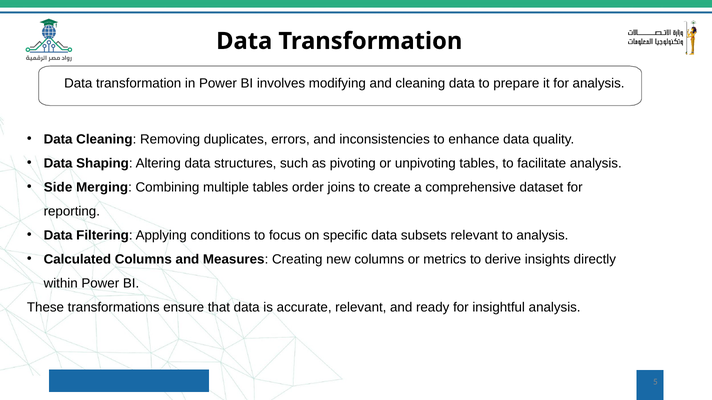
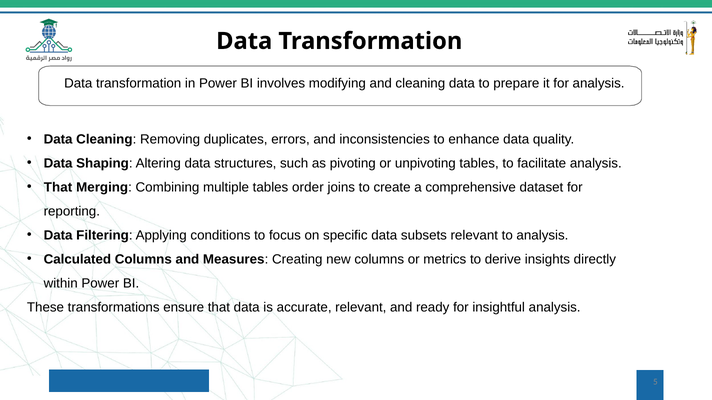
Side at (58, 187): Side -> That
